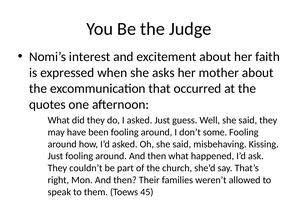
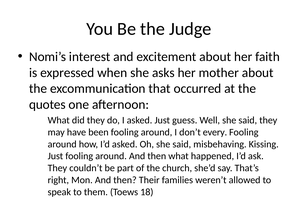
some: some -> every
45: 45 -> 18
